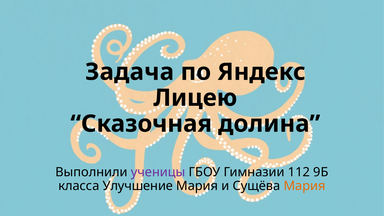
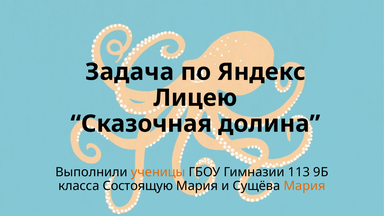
ученицы colour: purple -> orange
112: 112 -> 113
Улучшение: Улучшение -> Состоящую
